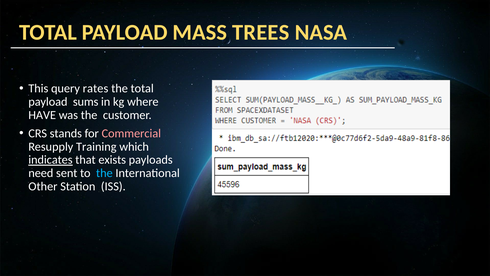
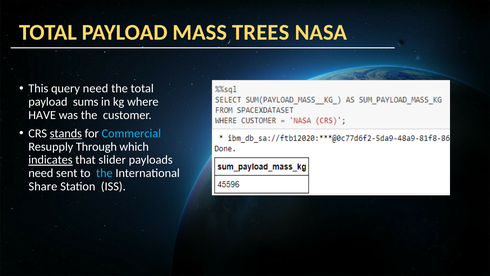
query rates: rates -> need
stands underline: none -> present
Commercial colour: pink -> light blue
Training: Training -> Through
exists: exists -> slider
Other: Other -> Share
